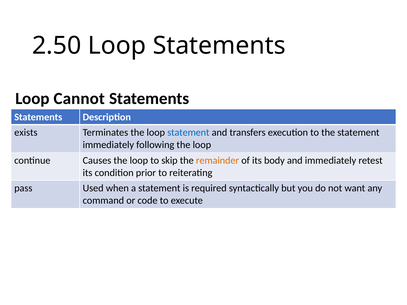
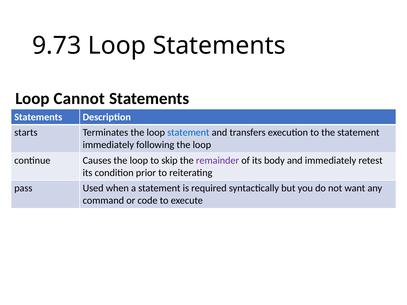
2.50: 2.50 -> 9.73
exists: exists -> starts
remainder colour: orange -> purple
